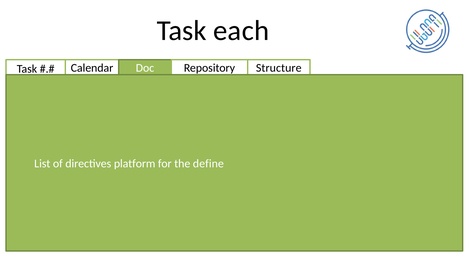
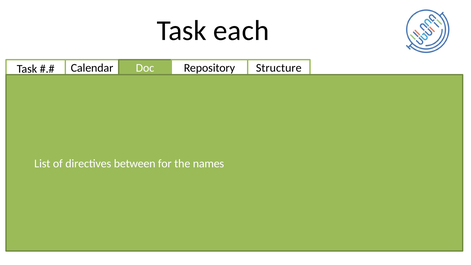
platform: platform -> between
define: define -> names
